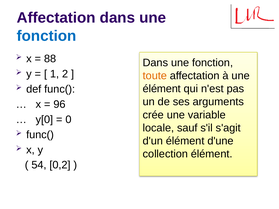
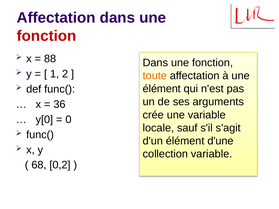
fonction at (47, 36) colour: blue -> red
96: 96 -> 36
collection élément: élément -> variable
54: 54 -> 68
